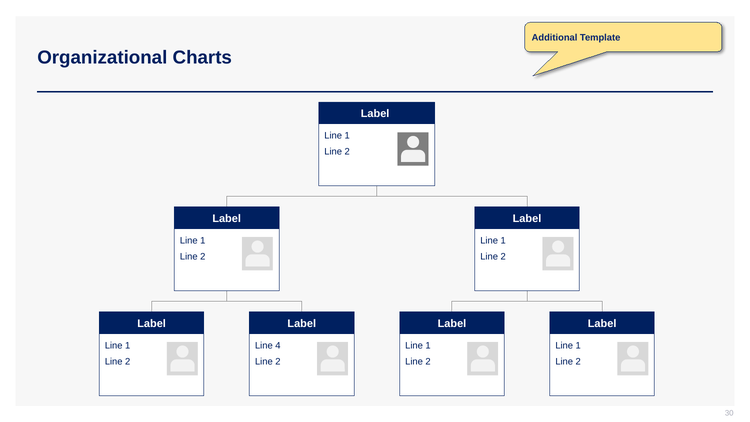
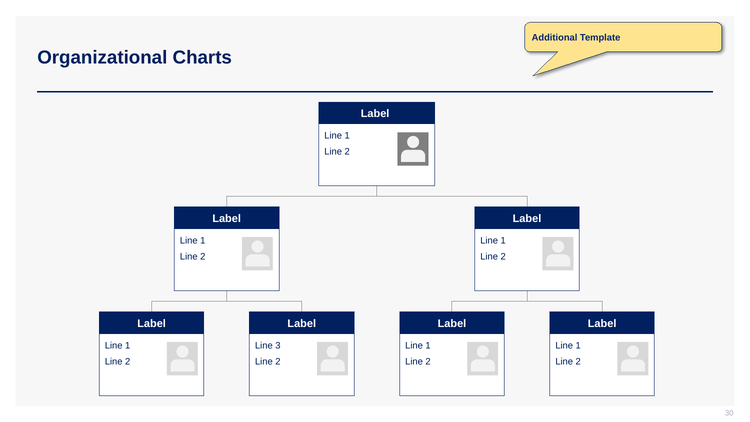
4: 4 -> 3
